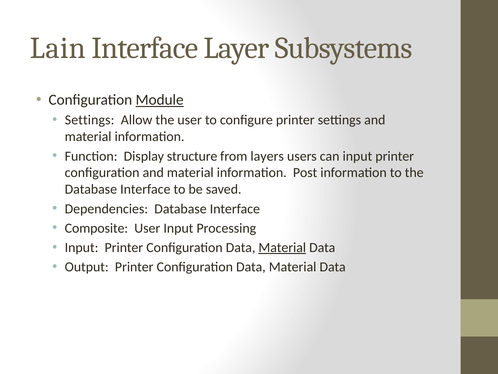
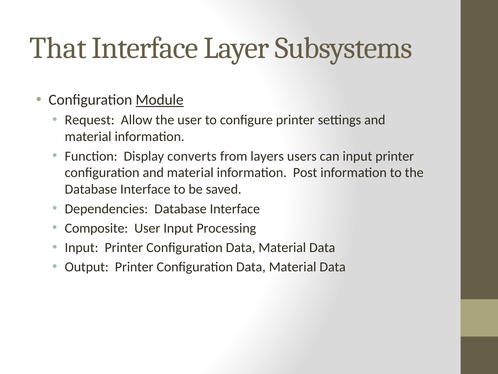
Lain: Lain -> That
Settings at (90, 120): Settings -> Request
structure: structure -> converts
Material at (282, 247) underline: present -> none
